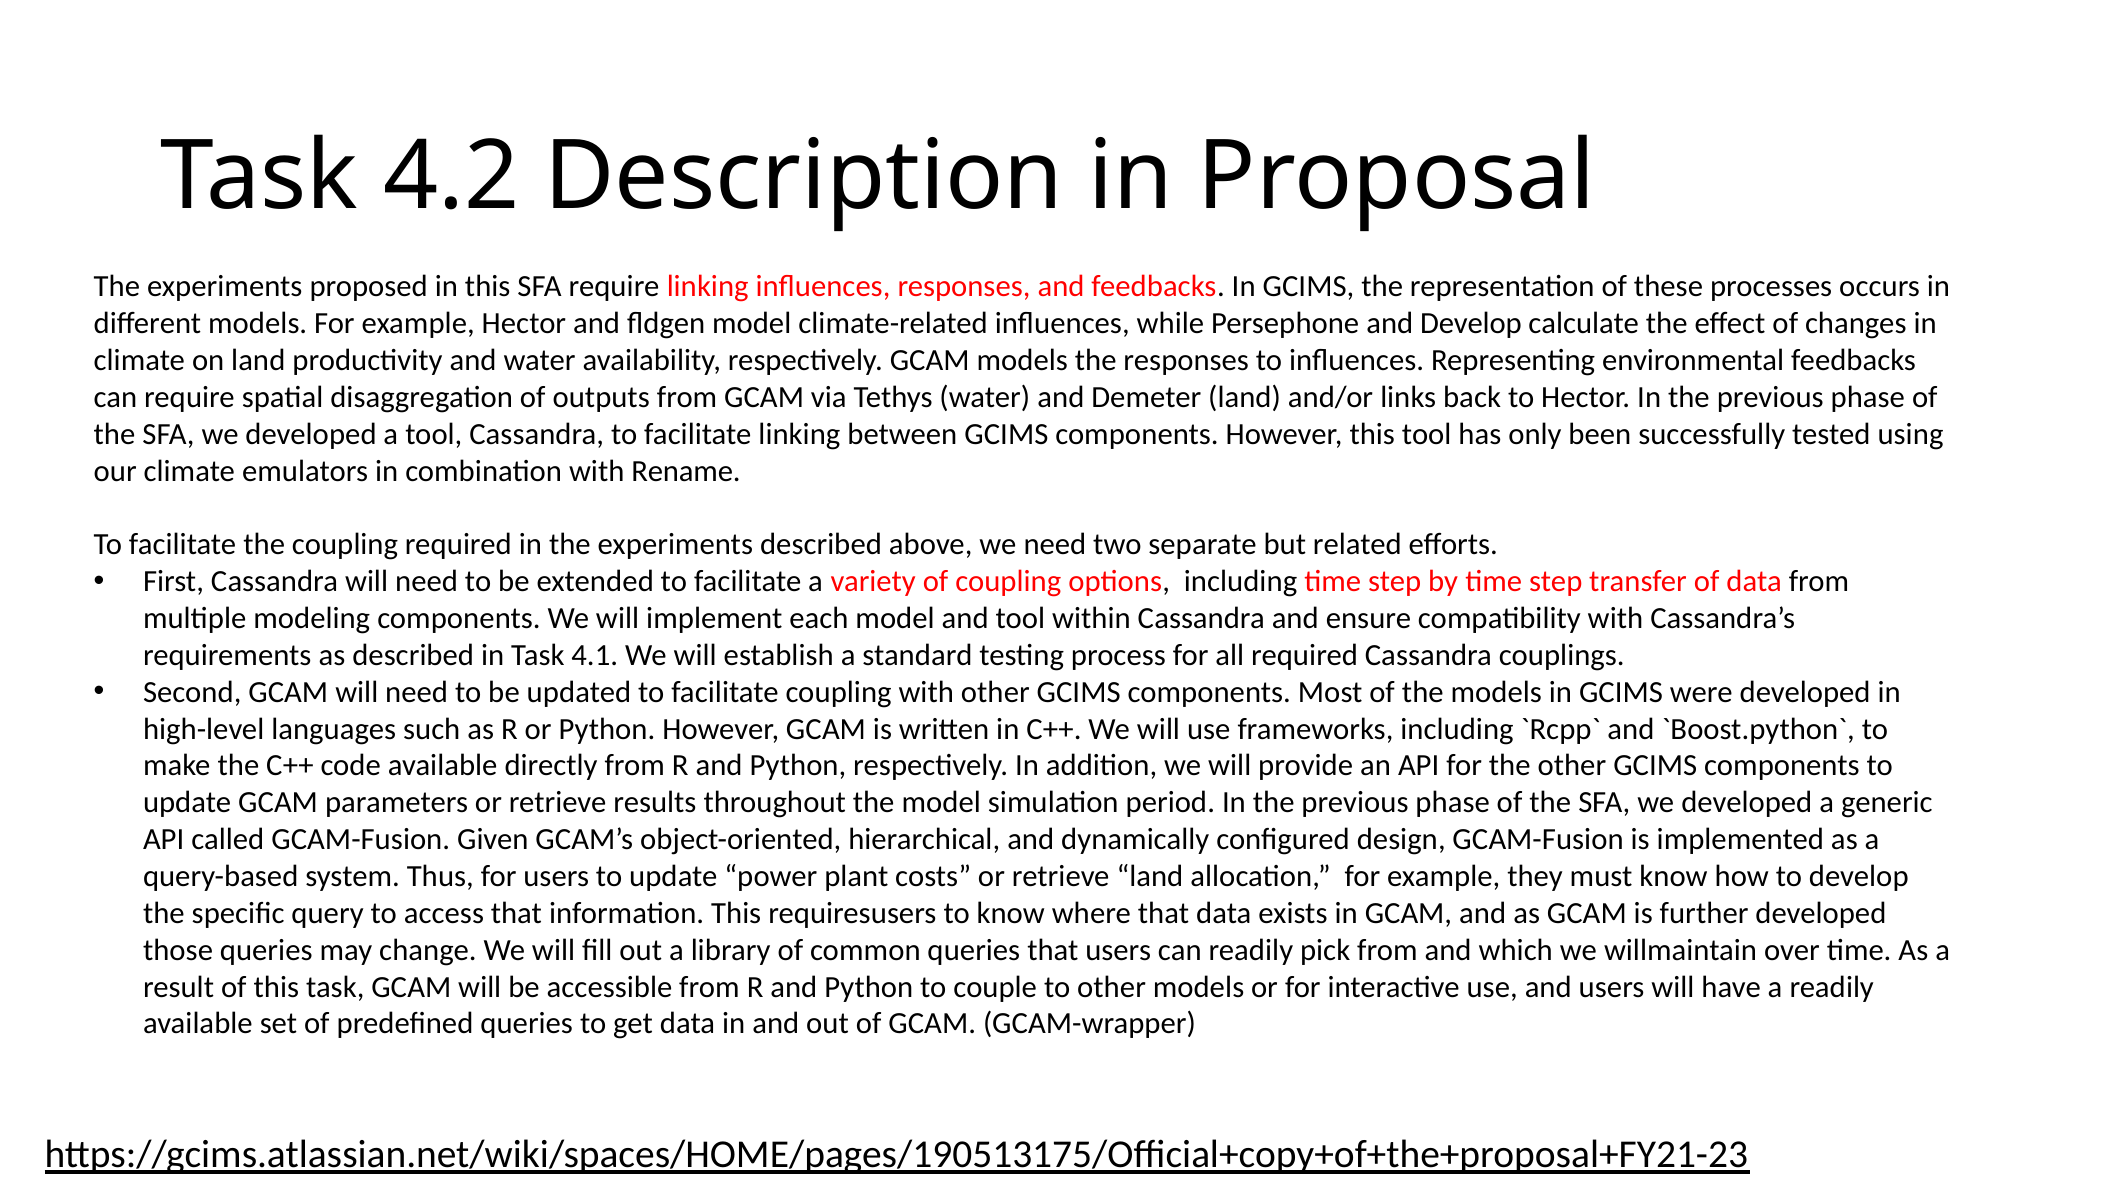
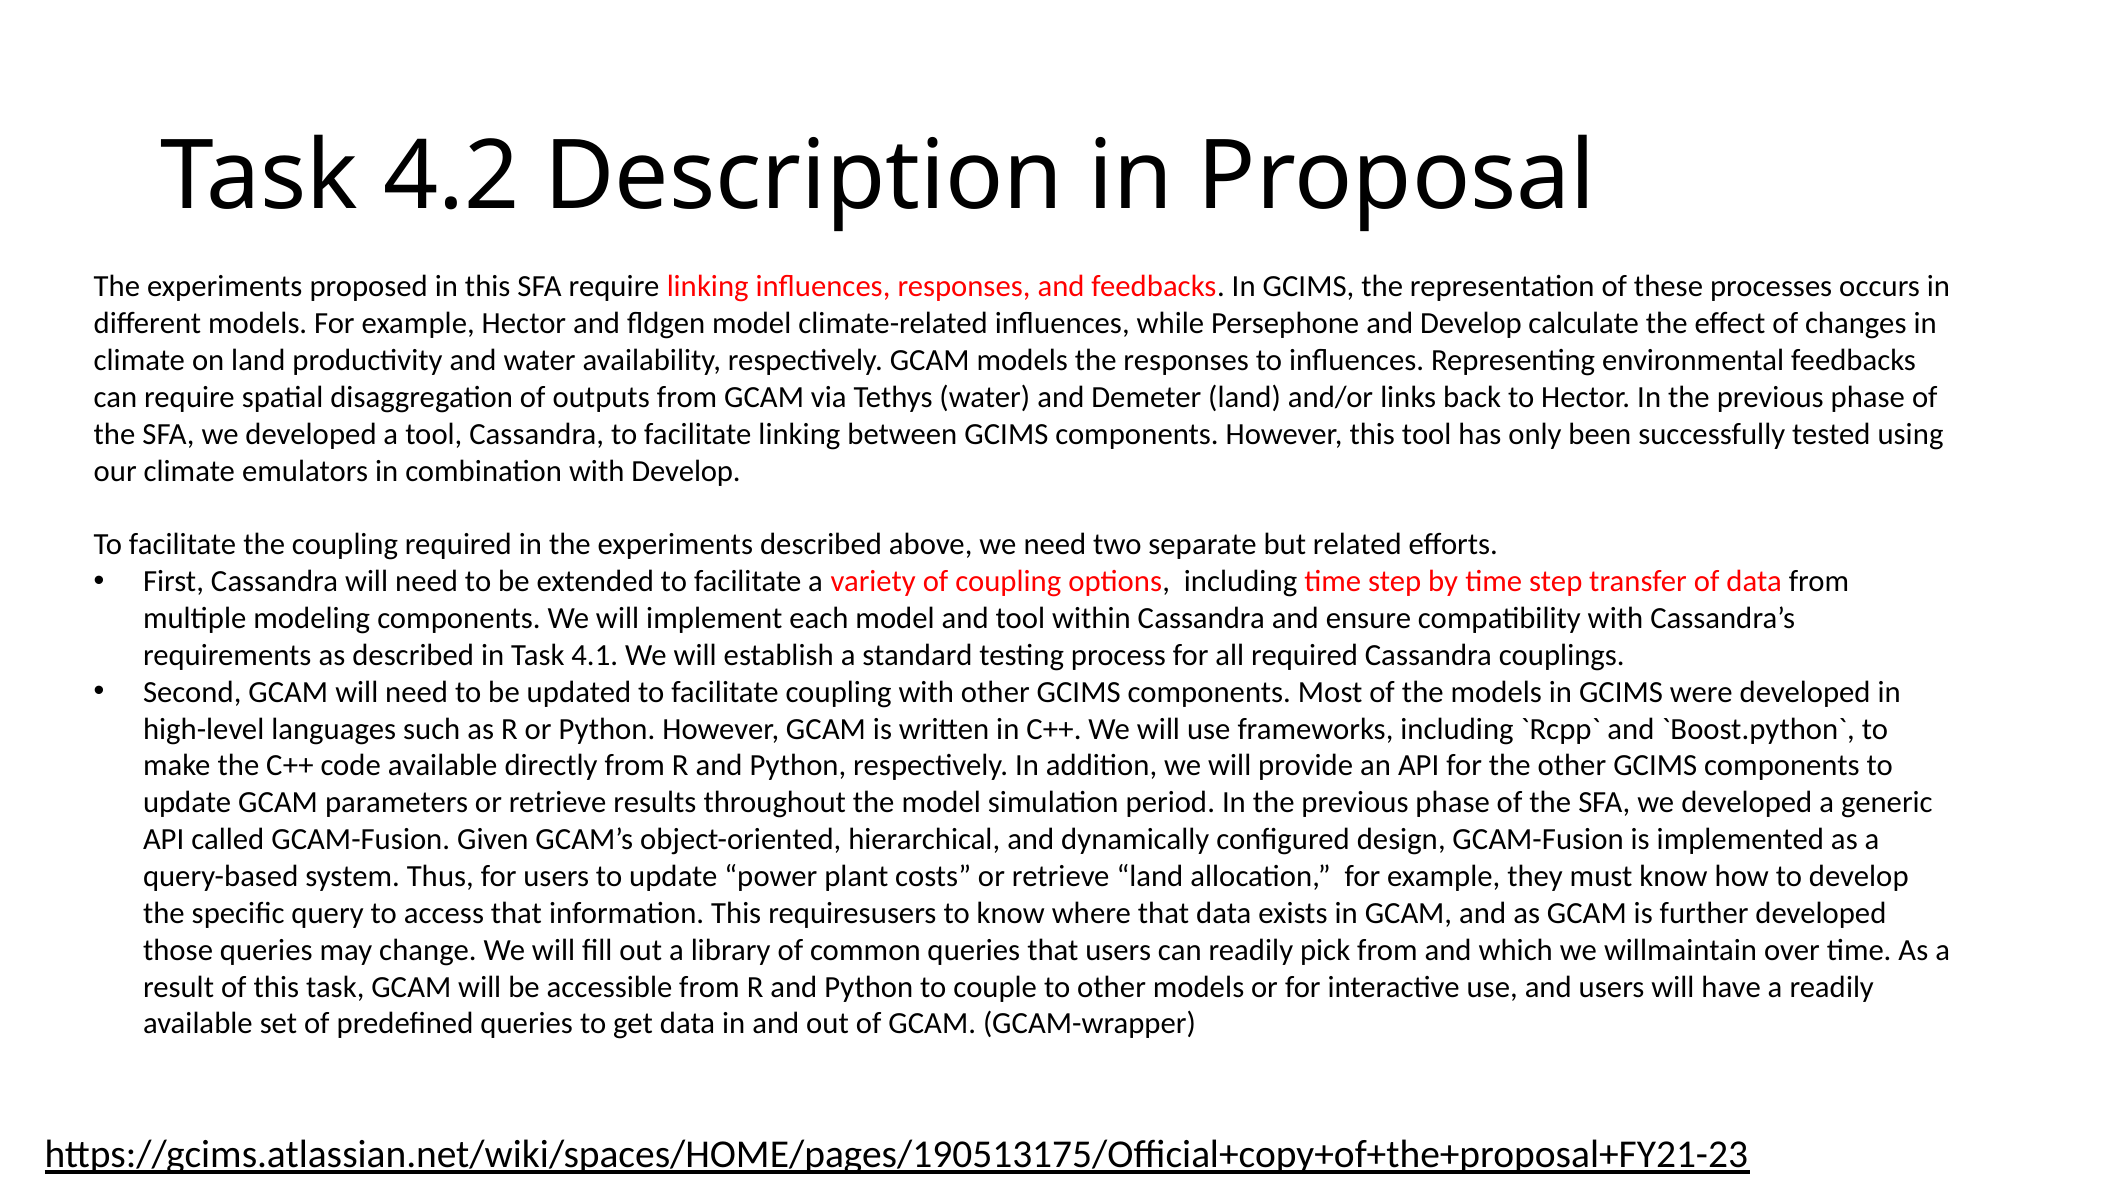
with Rename: Rename -> Develop
